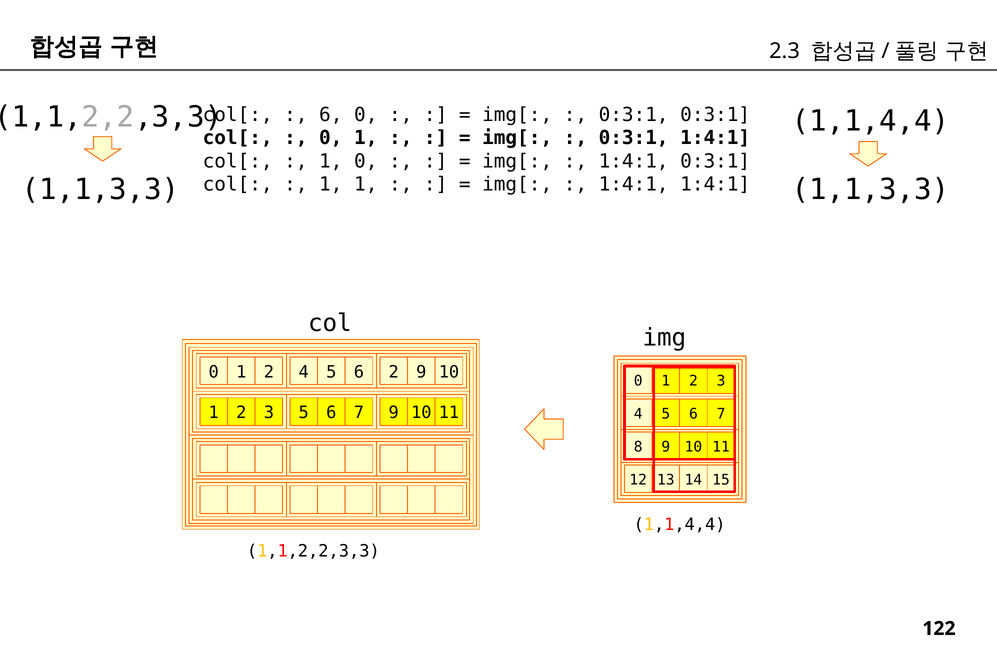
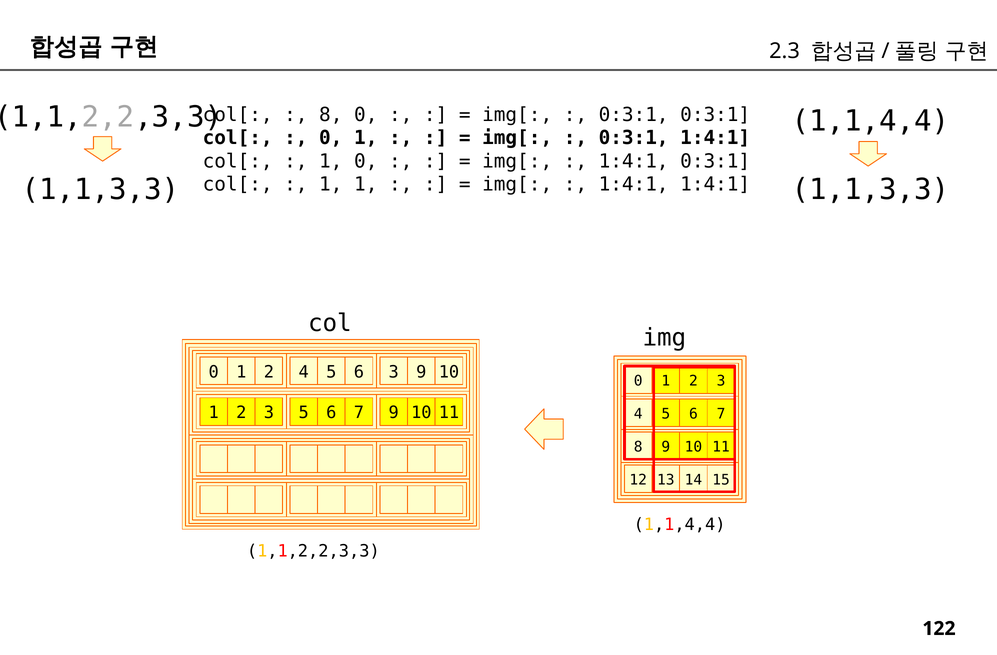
6 at (331, 115): 6 -> 8
6 2: 2 -> 3
